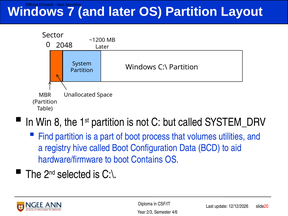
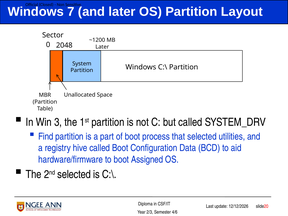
8: 8 -> 3
that volumes: volumes -> selected
Contains: Contains -> Assigned
